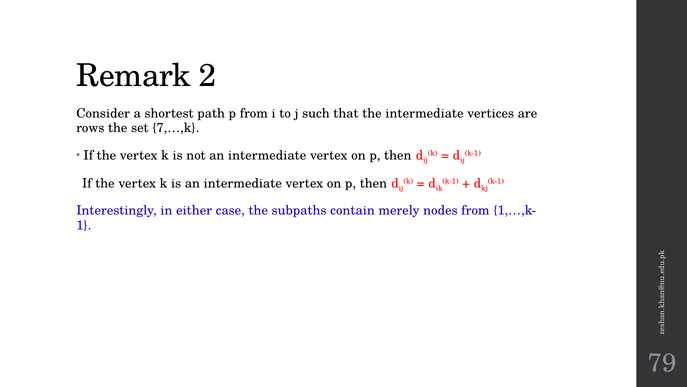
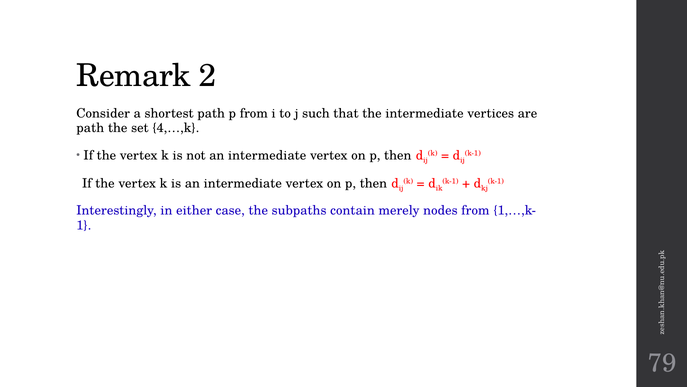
rows at (90, 128): rows -> path
7,…,k: 7,…,k -> 4,…,k
